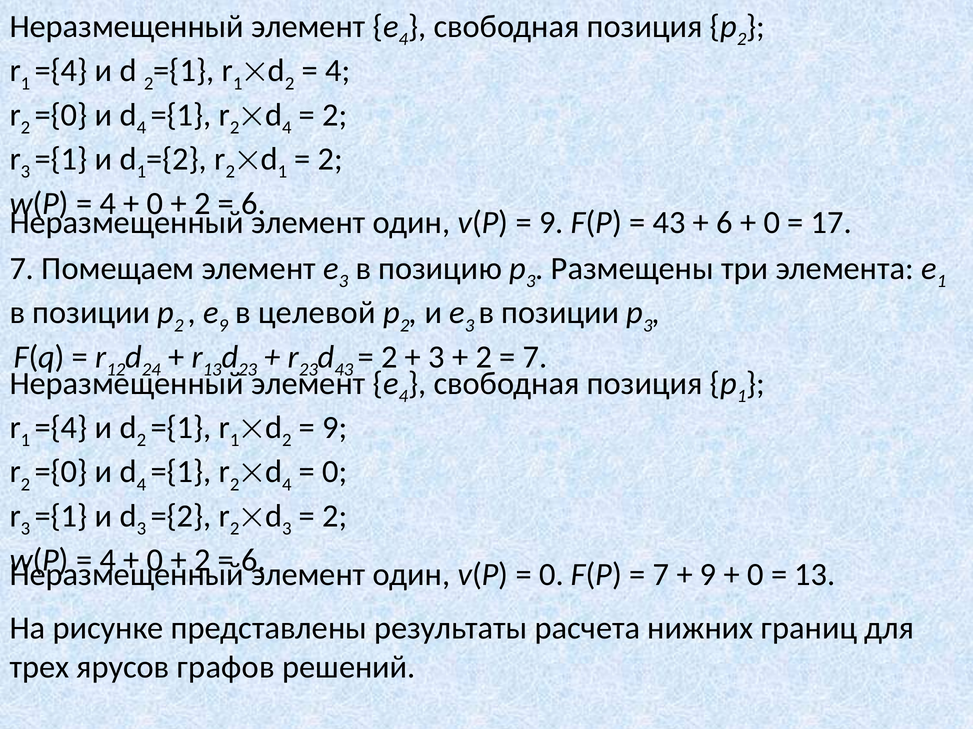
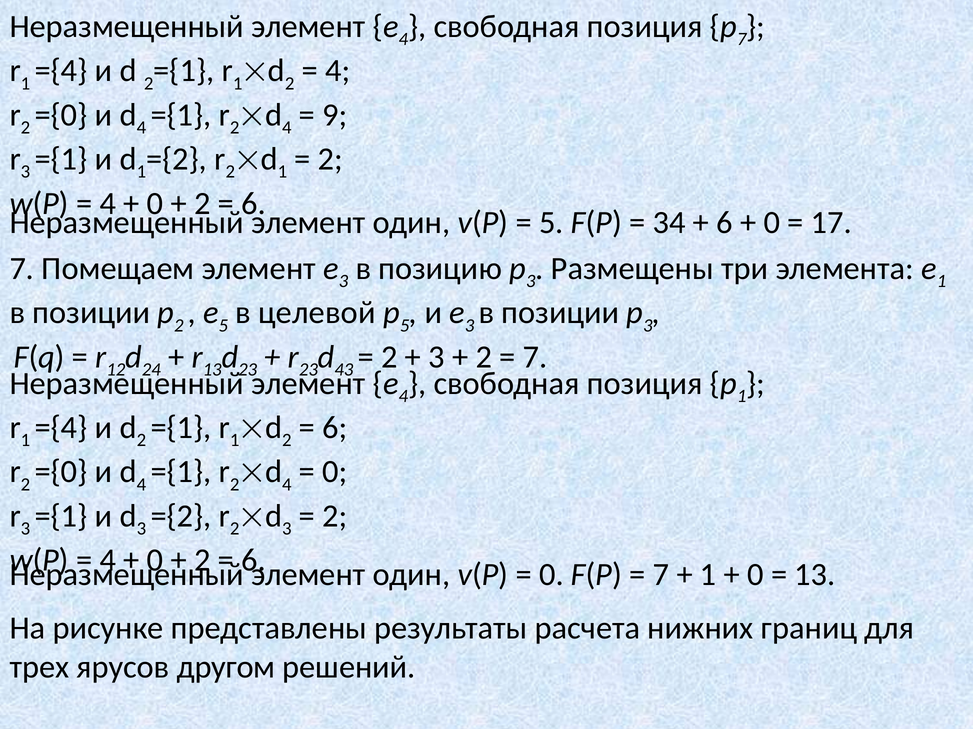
2 at (742, 39): 2 -> 7
2 at (335, 115): 2 -> 9
9 at (551, 223): 9 -> 5
43 at (669, 223): 43 -> 34
9 at (223, 326): 9 -> 5
2 at (405, 326): 2 -> 5
9 at (335, 428): 9 -> 6
9 at (708, 575): 9 -> 1
графов: графов -> другом
